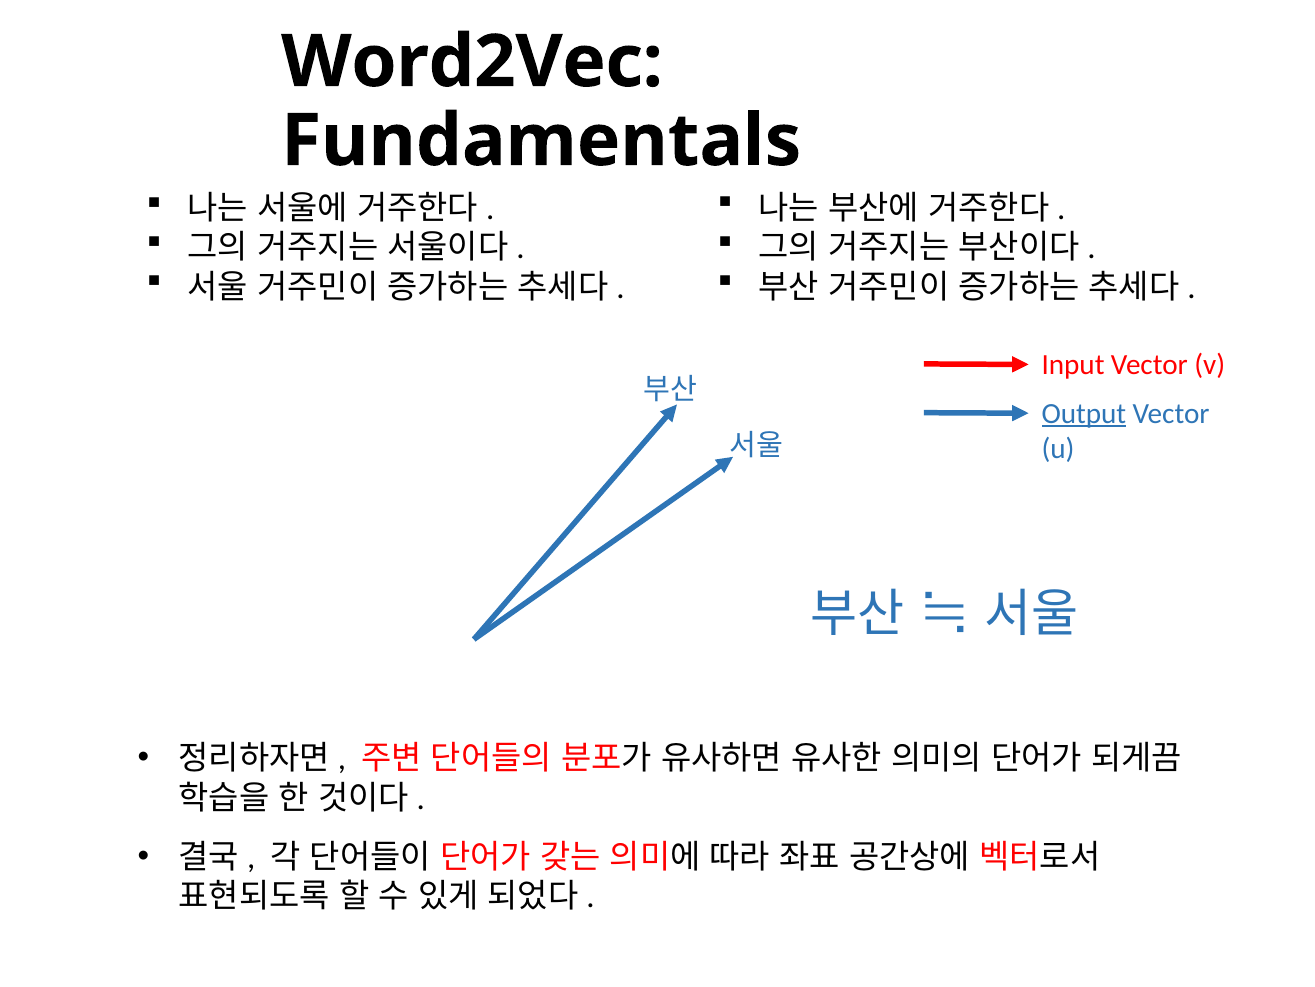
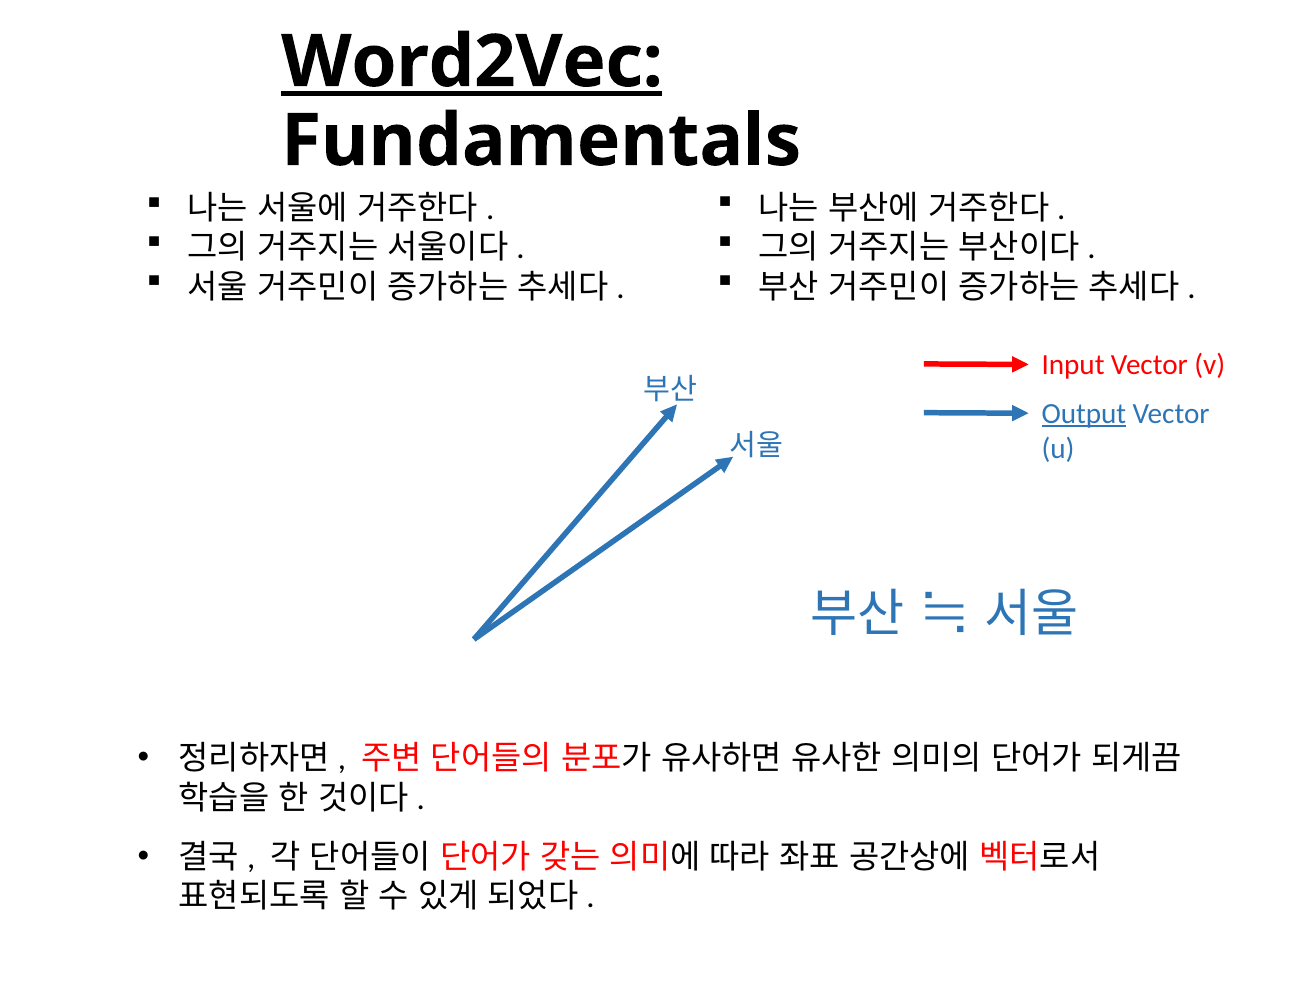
Word2Vec underline: none -> present
